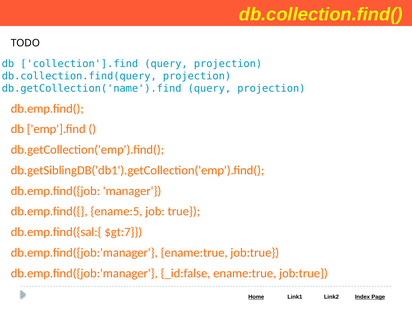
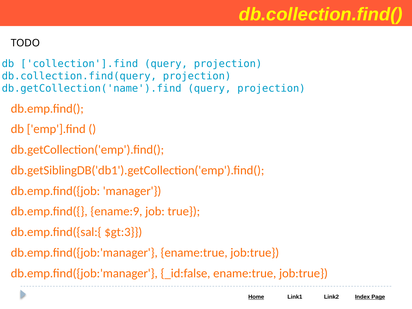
ename:5: ename:5 -> ename:9
$gt:7: $gt:7 -> $gt:3
